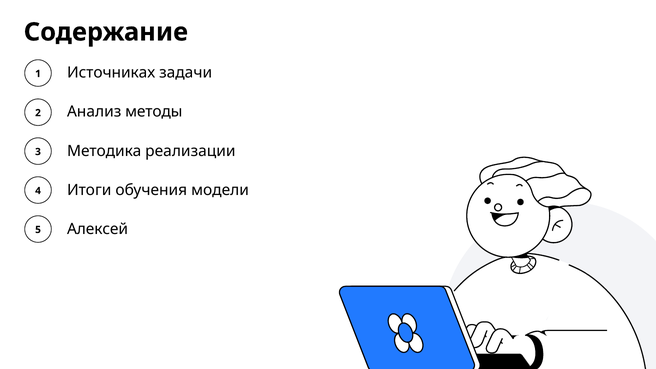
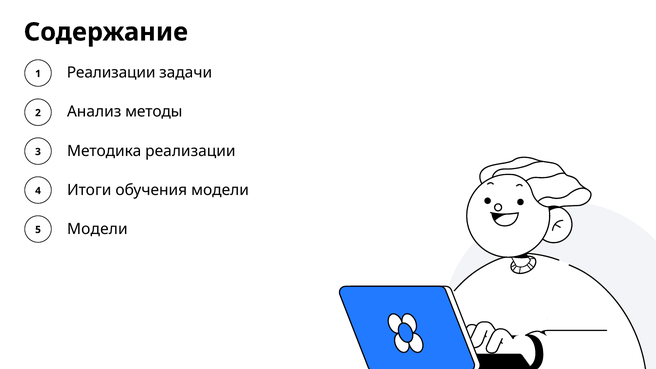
Источниках at (111, 73): Источниках -> Реализации
Алексей at (98, 229): Алексей -> Модели
